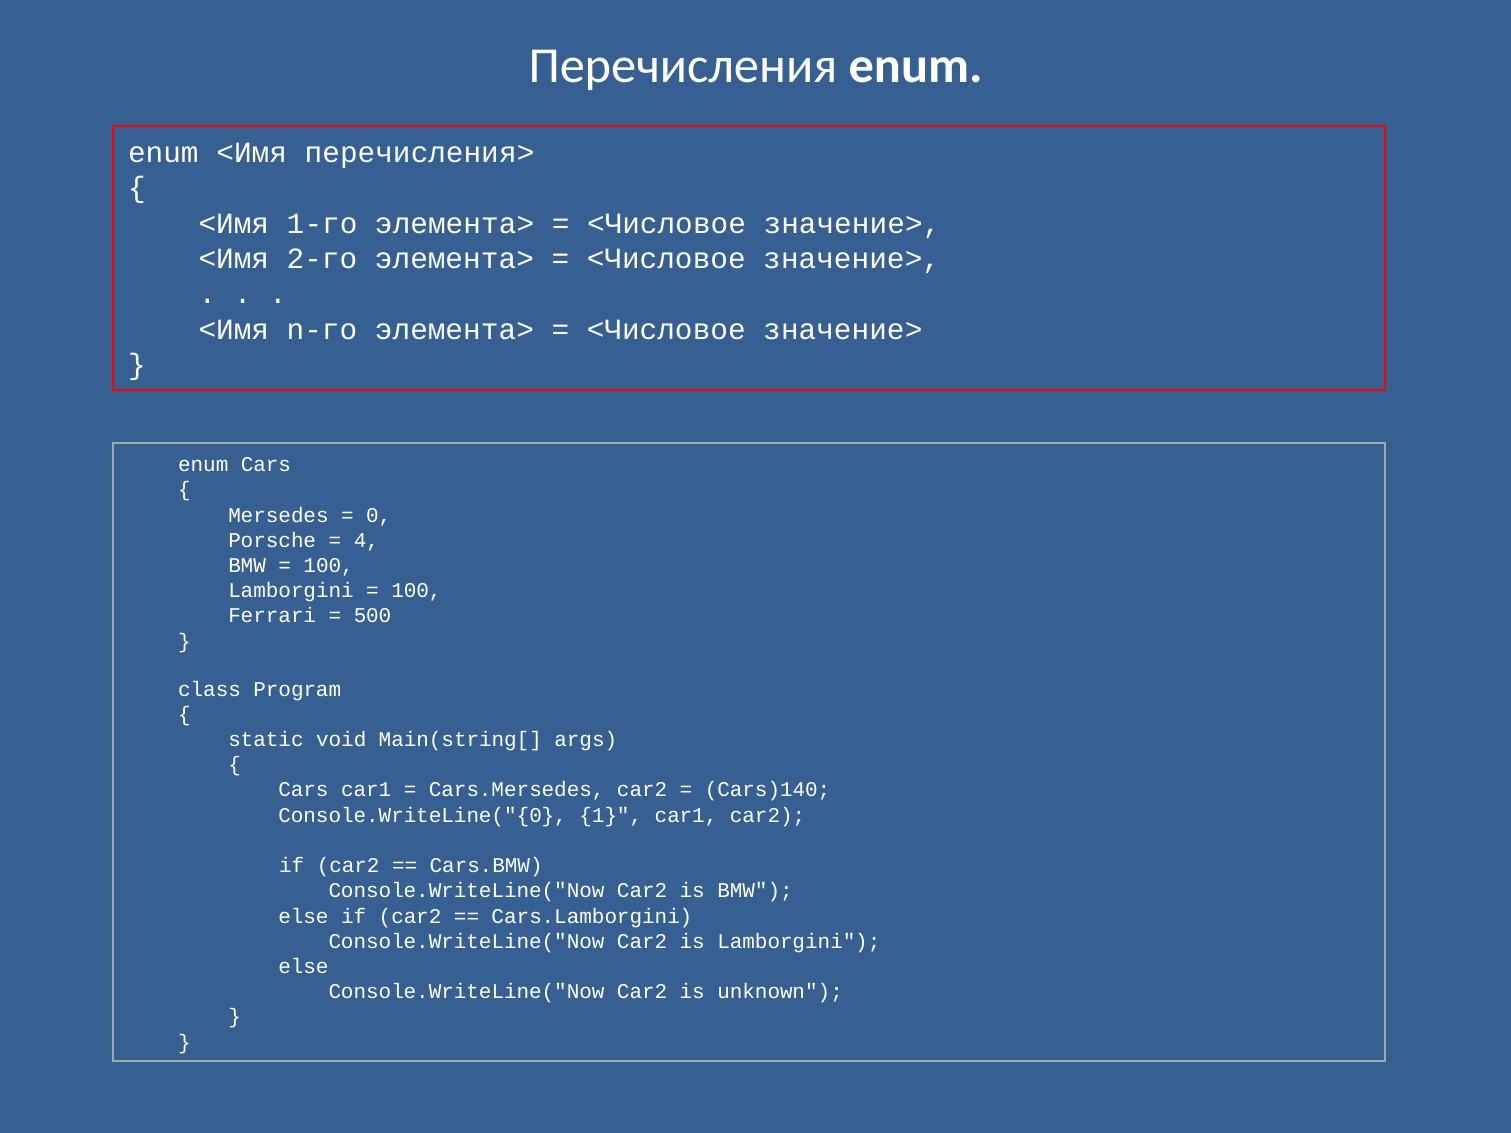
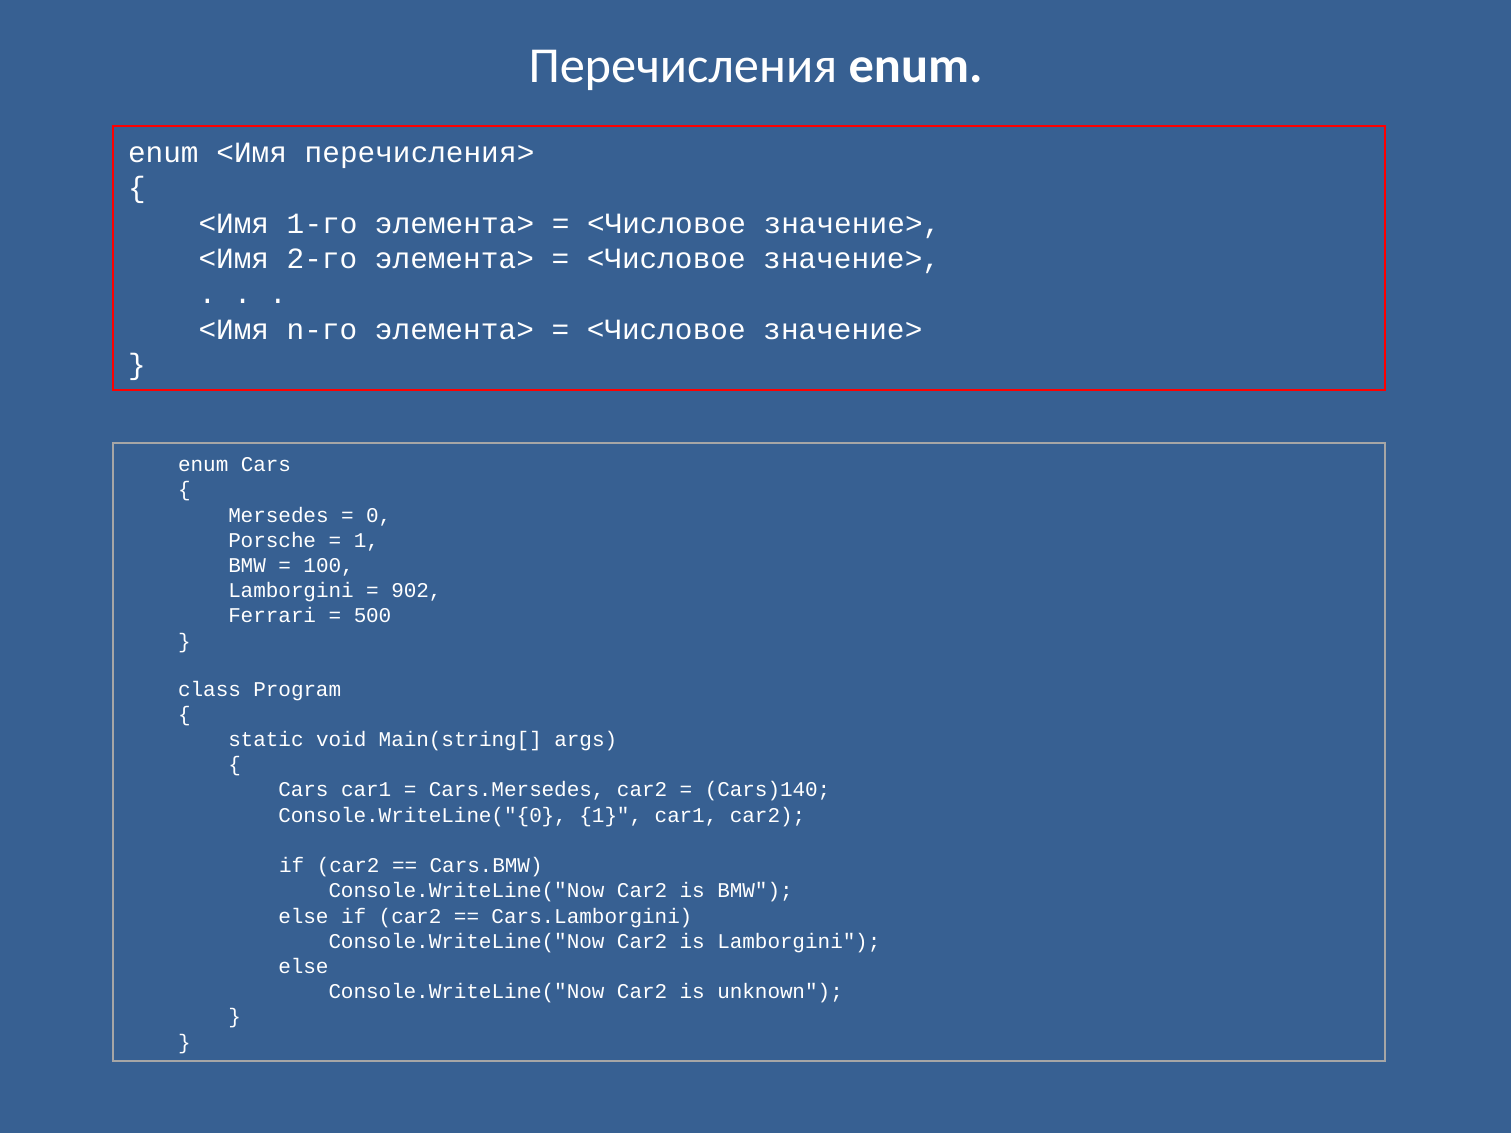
4 at (366, 540): 4 -> 1
100 at (416, 591): 100 -> 902
